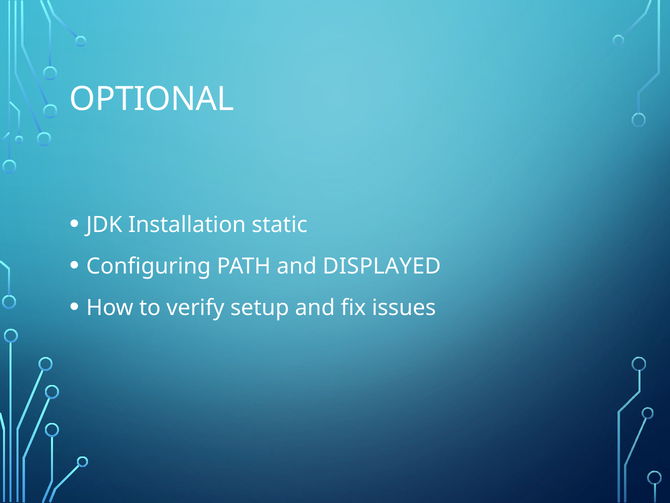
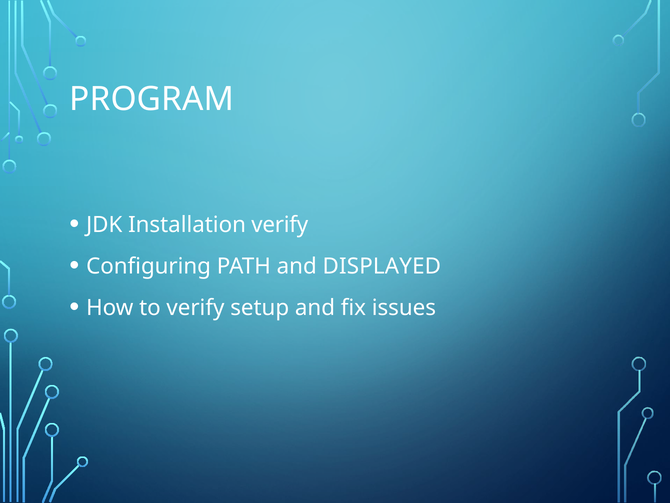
OPTIONAL: OPTIONAL -> PROGRAM
Installation static: static -> verify
